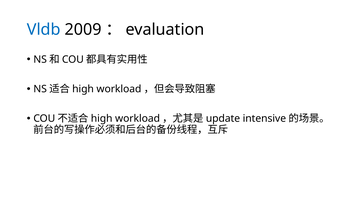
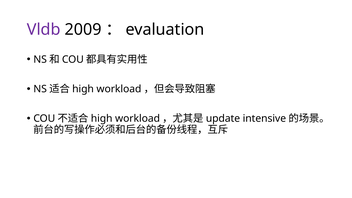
Vldb colour: blue -> purple
